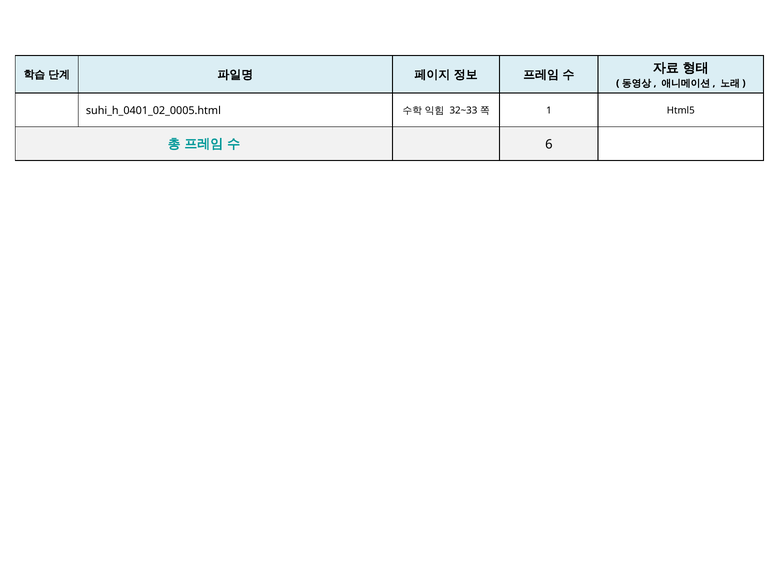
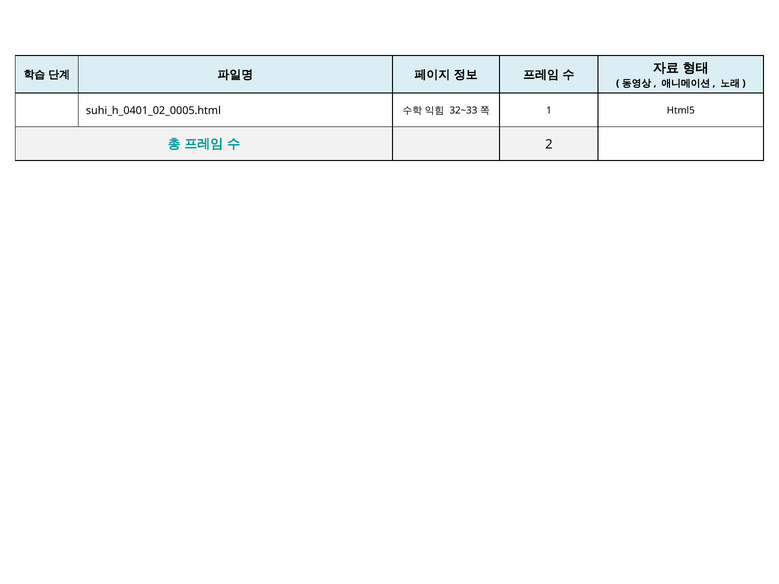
6: 6 -> 2
